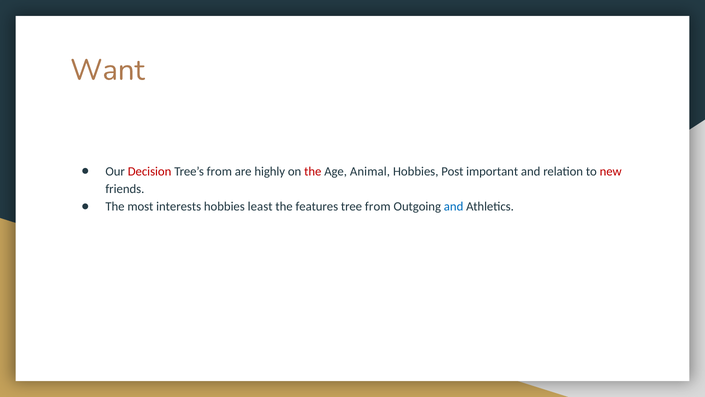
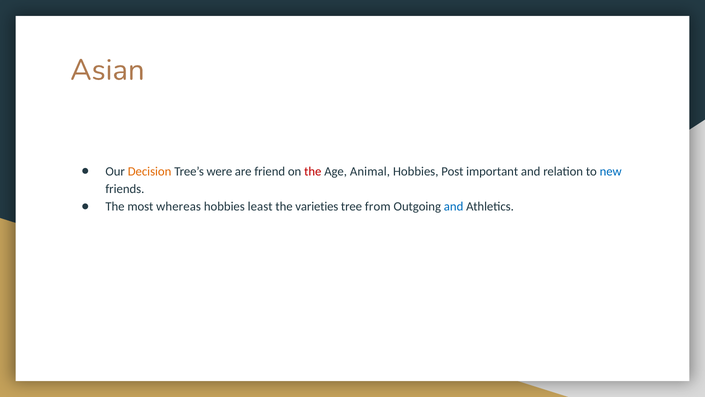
Want: Want -> Asian
Decision colour: red -> orange
Tree’s from: from -> were
highly: highly -> friend
new colour: red -> blue
interests: interests -> whereas
features: features -> varieties
